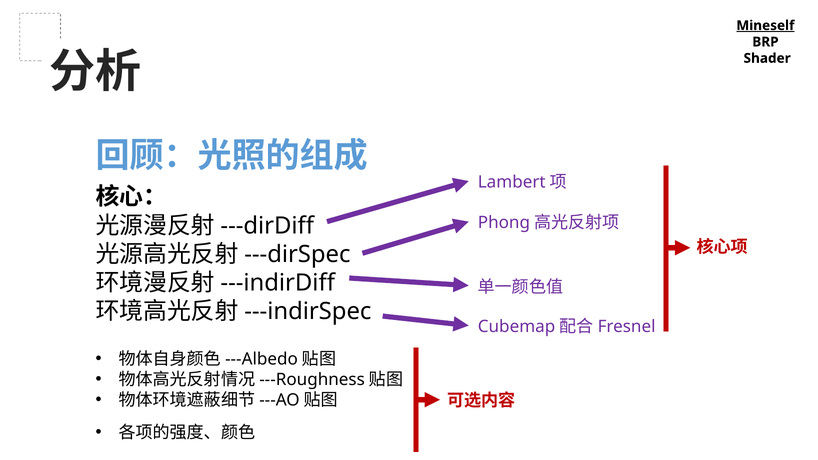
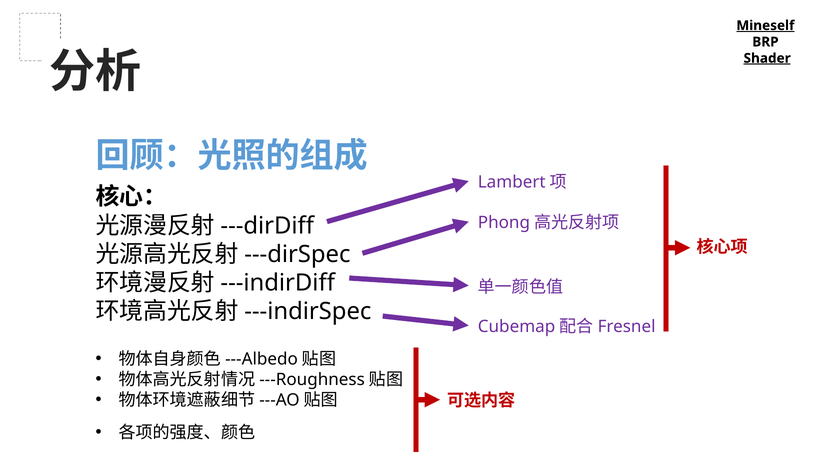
Shader underline: none -> present
